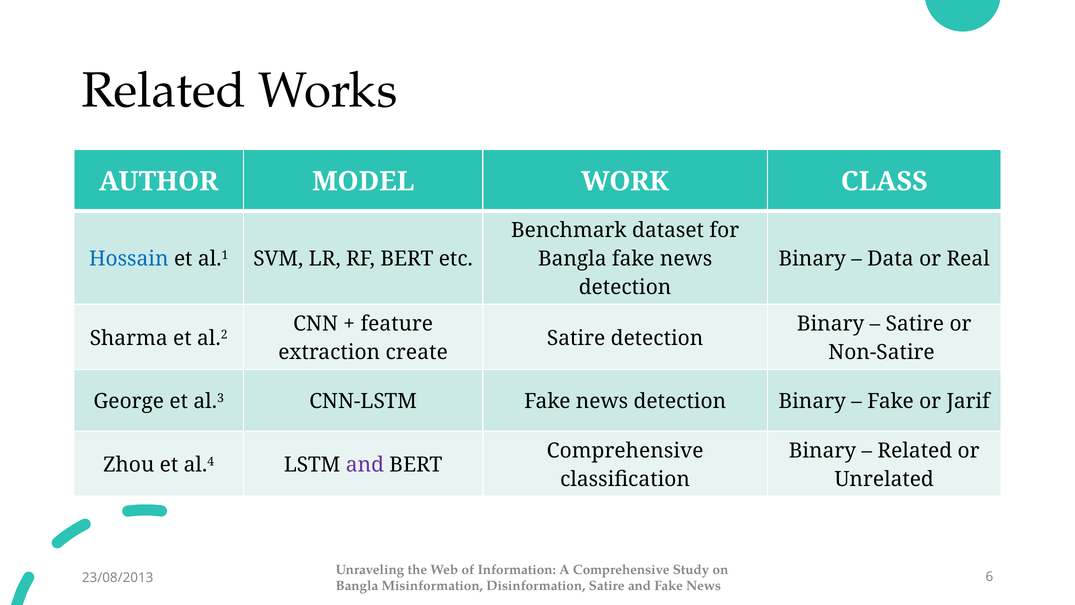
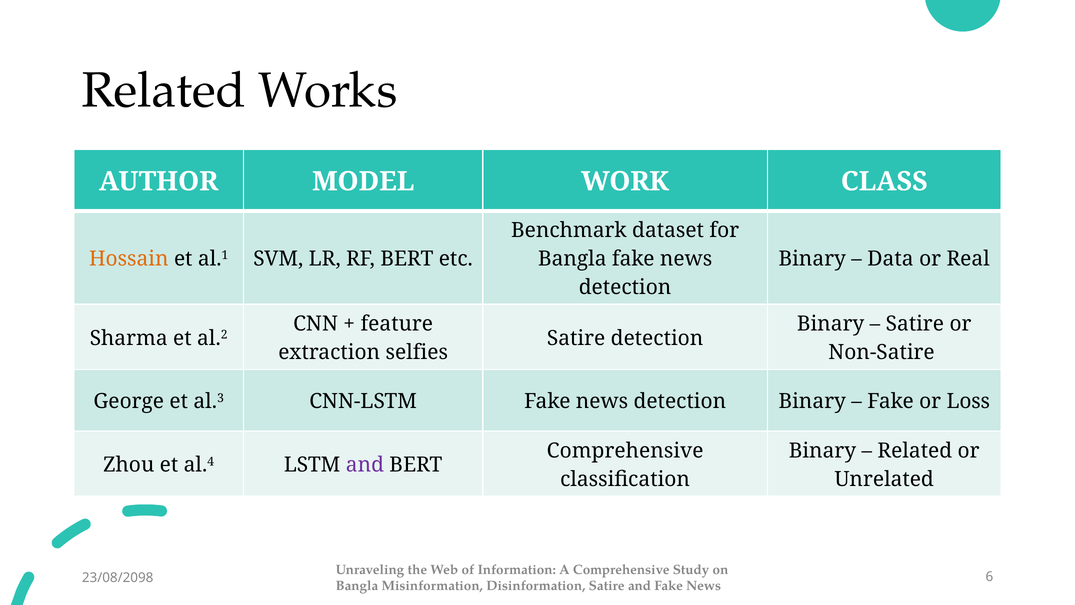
Hossain colour: blue -> orange
create: create -> selfies
Jarif: Jarif -> Loss
23/08/2013: 23/08/2013 -> 23/08/2098
